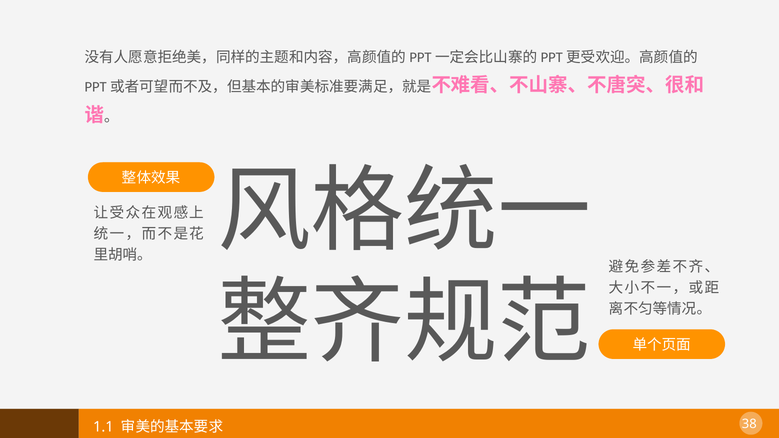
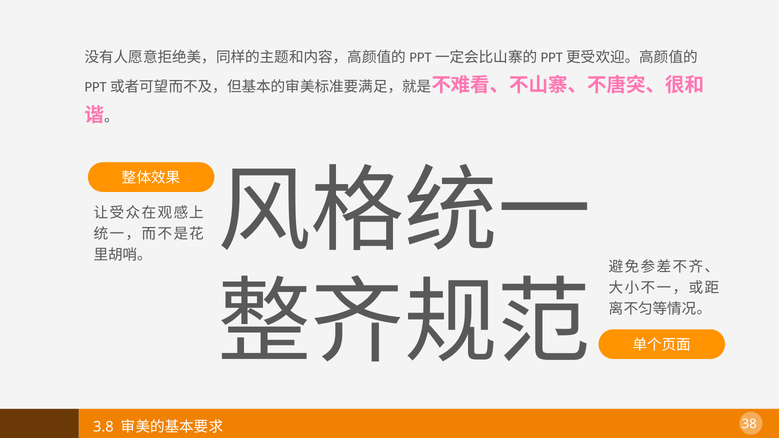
1.1: 1.1 -> 3.8
